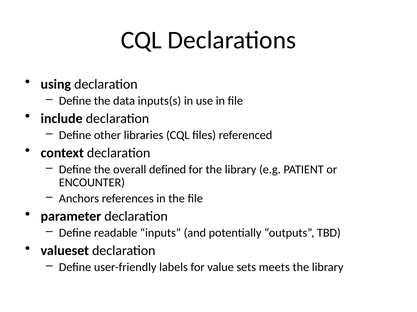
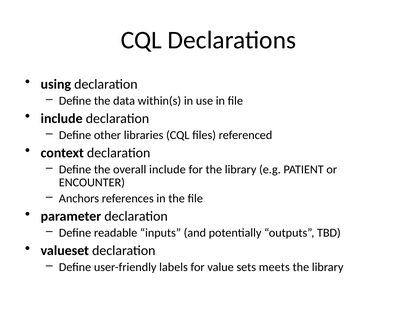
inputs(s: inputs(s -> within(s
overall defined: defined -> include
